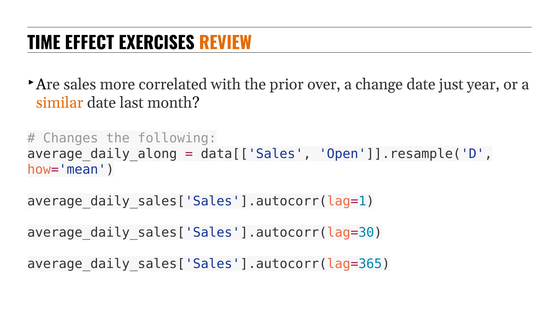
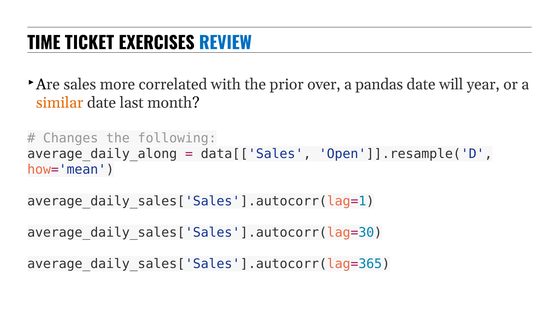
EFFECT: EFFECT -> TICKET
REVIEW colour: orange -> blue
change: change -> pandas
just: just -> will
